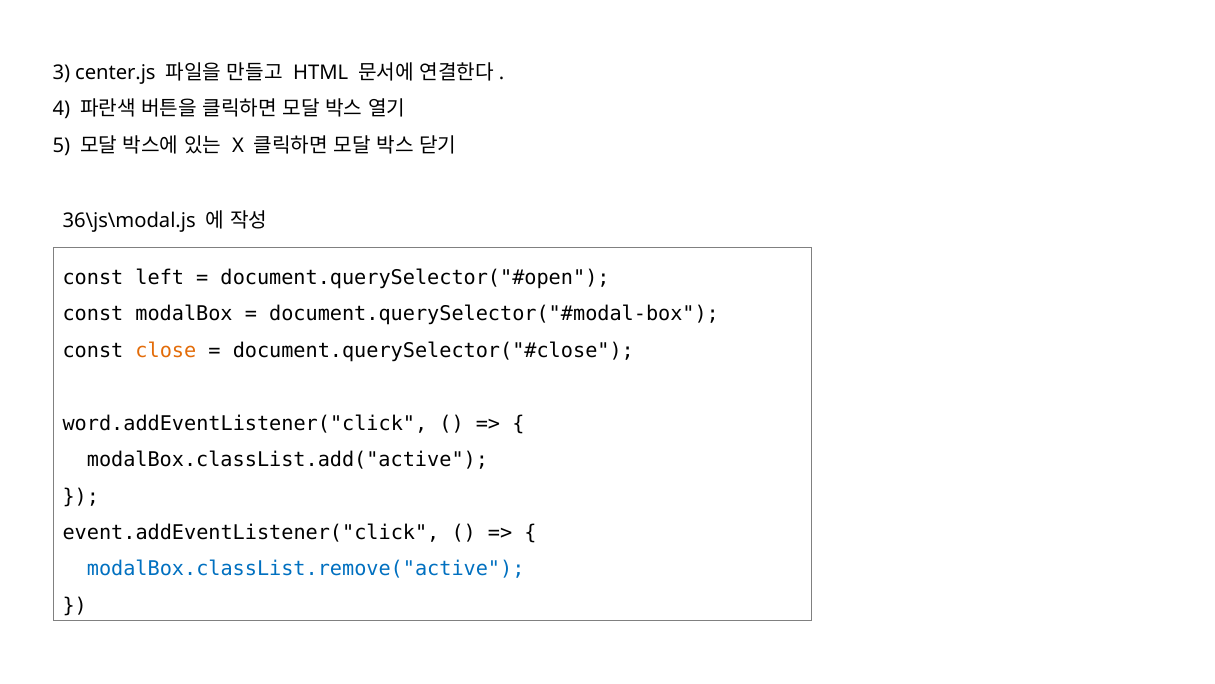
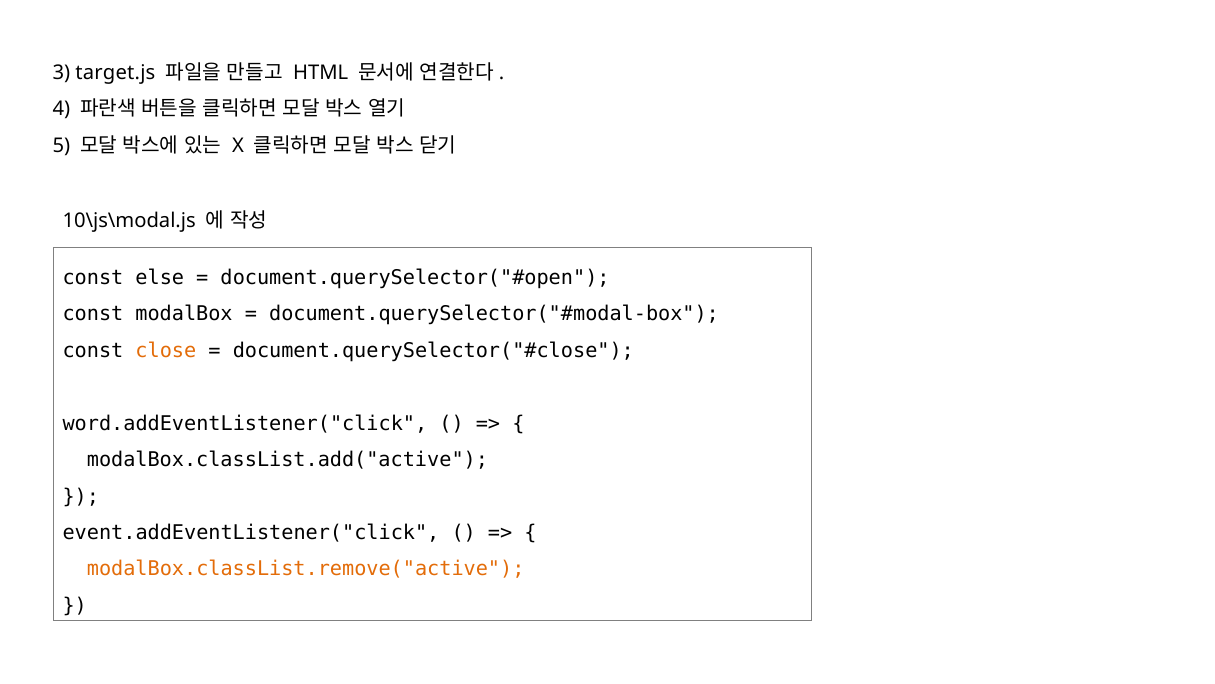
center.js: center.js -> target.js
36\js\modal.js: 36\js\modal.js -> 10\js\modal.js
left: left -> else
modalBox.classList.remove("active colour: blue -> orange
